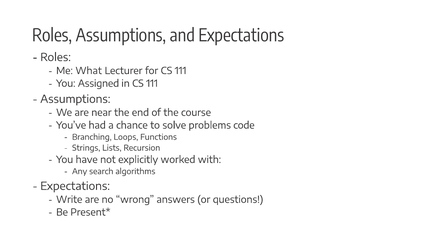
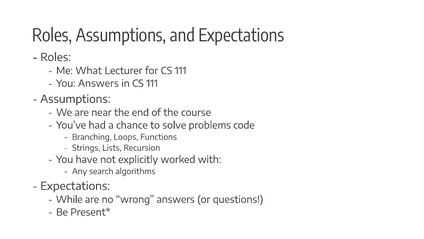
You Assigned: Assigned -> Answers
Write: Write -> While
